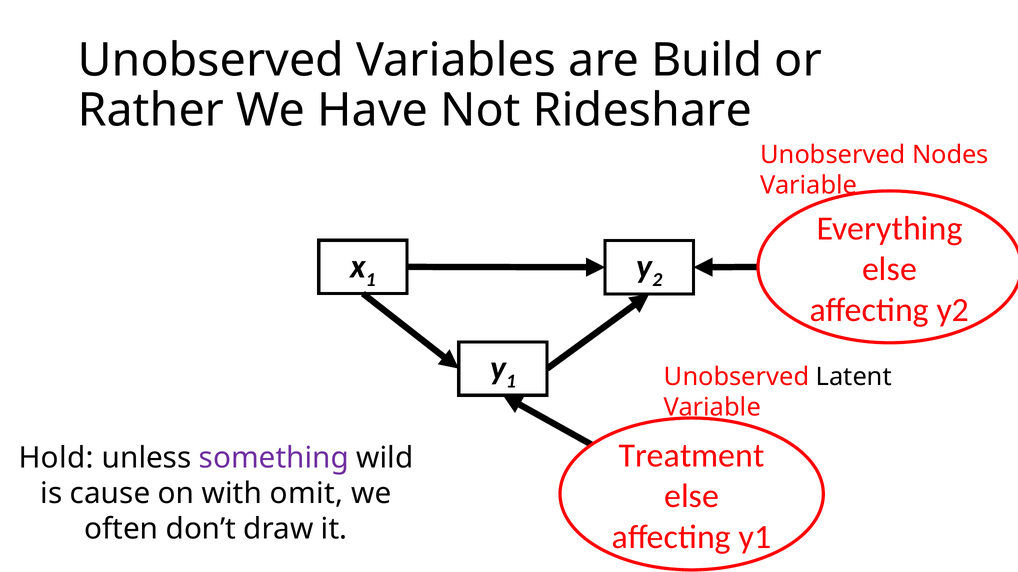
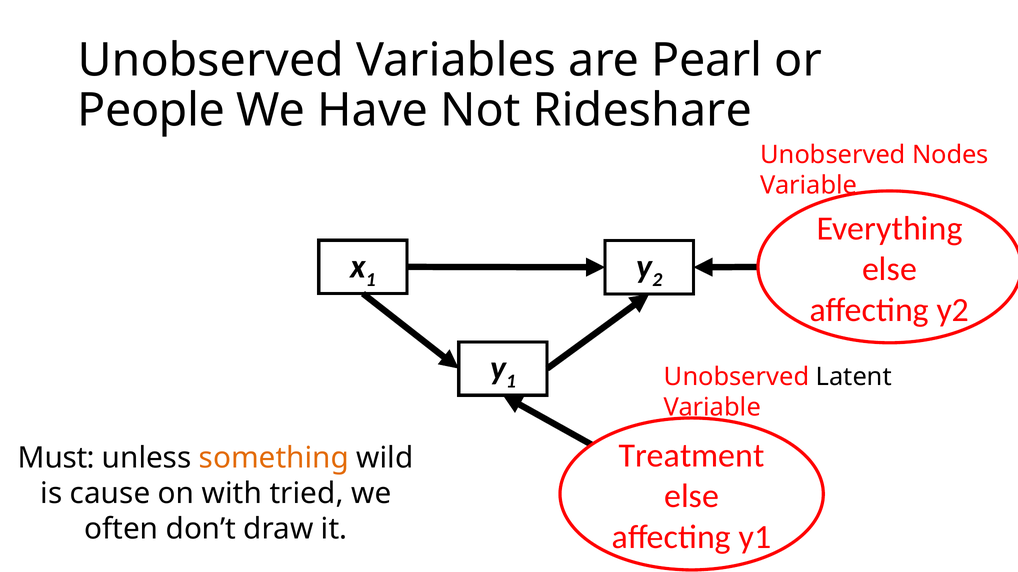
Build: Build -> Pearl
Rather: Rather -> People
Hold: Hold -> Must
something colour: purple -> orange
omit: omit -> tried
